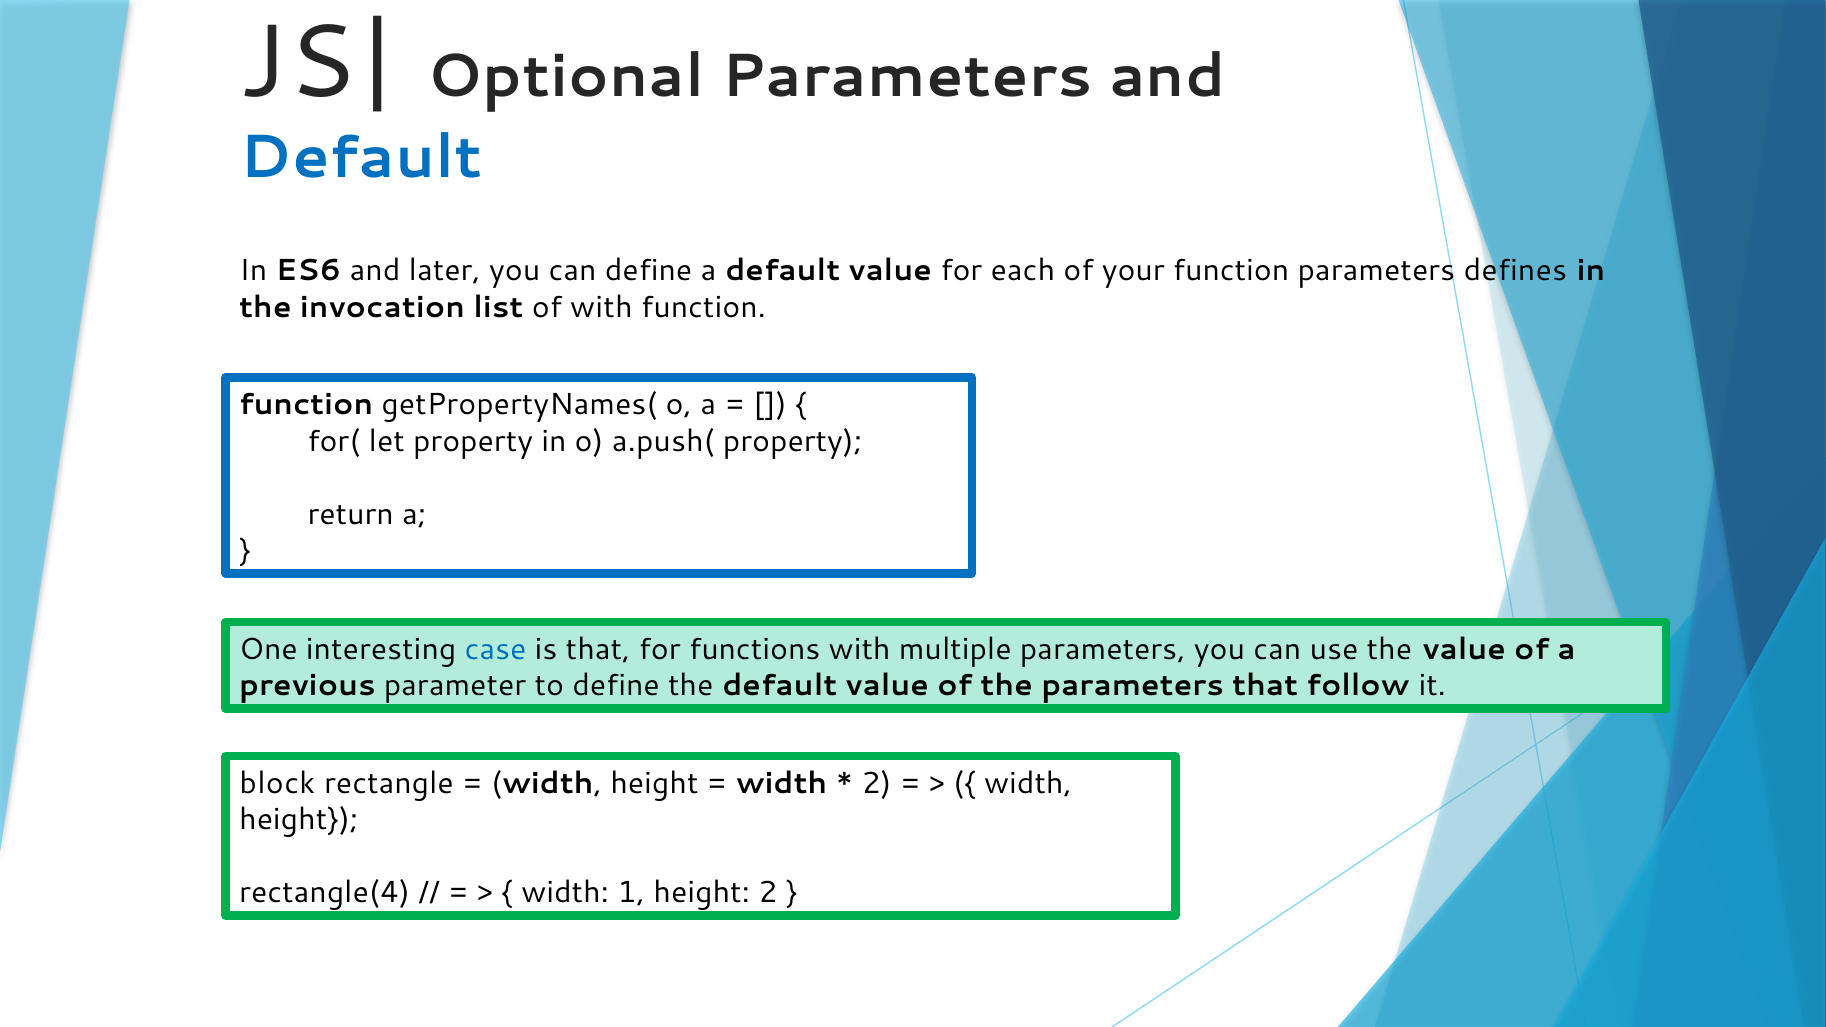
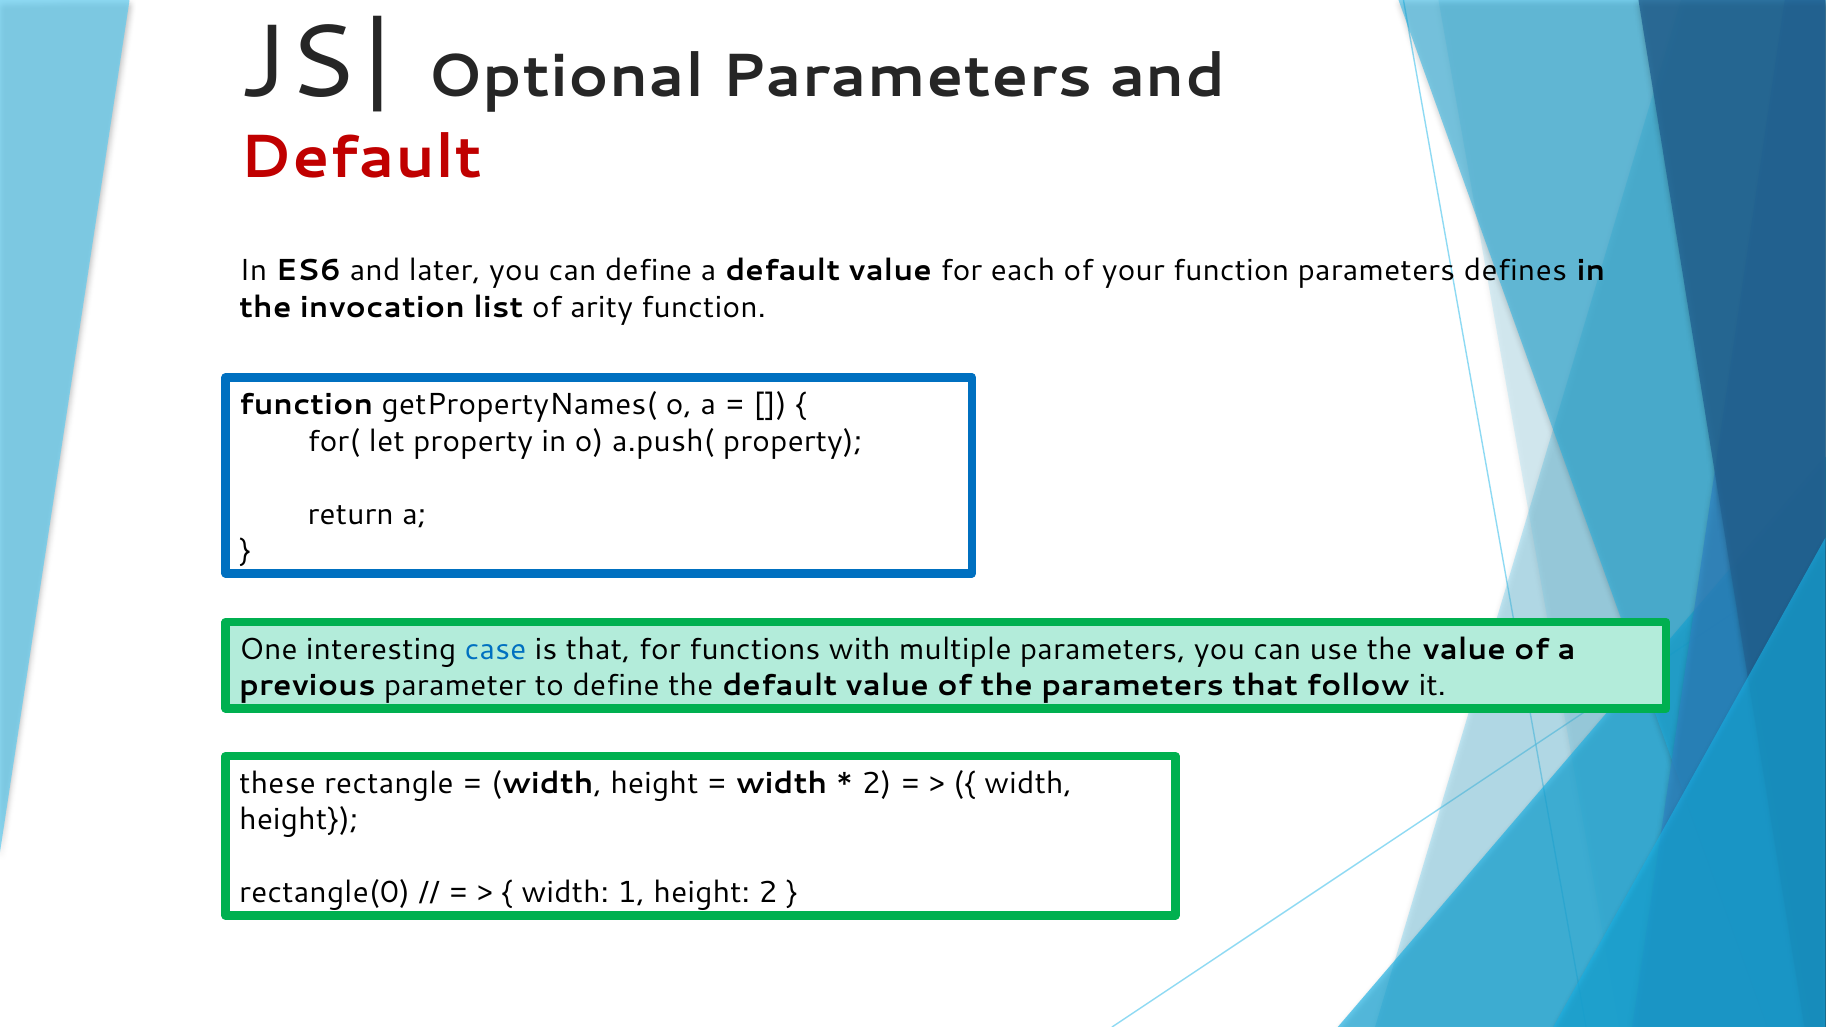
Default at (361, 158) colour: blue -> red
of with: with -> arity
block: block -> these
rectangle(4: rectangle(4 -> rectangle(0
